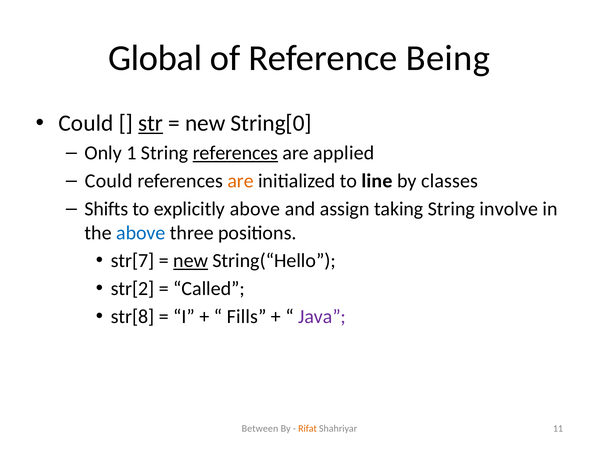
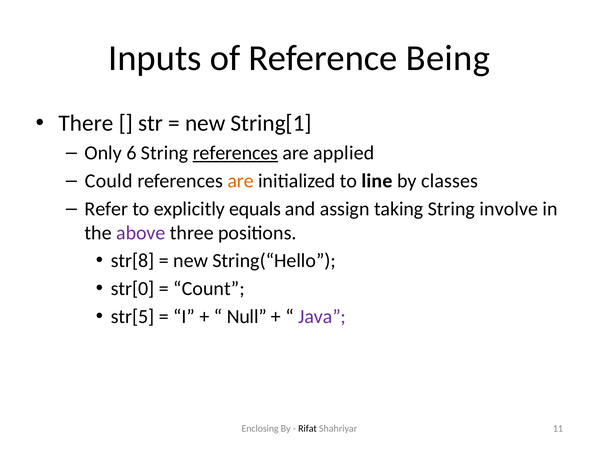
Global: Global -> Inputs
Could at (86, 123): Could -> There
str underline: present -> none
String[0: String[0 -> String[1
1: 1 -> 6
Shifts: Shifts -> Refer
explicitly above: above -> equals
above at (141, 233) colour: blue -> purple
str[7: str[7 -> str[8
new at (191, 261) underline: present -> none
str[2: str[2 -> str[0
Called: Called -> Count
str[8: str[8 -> str[5
Fills: Fills -> Null
Between: Between -> Enclosing
Rifat colour: orange -> black
